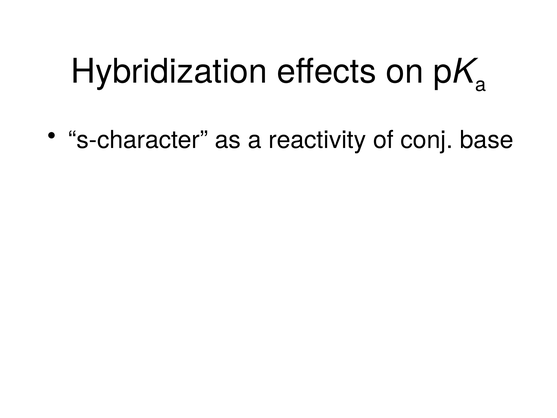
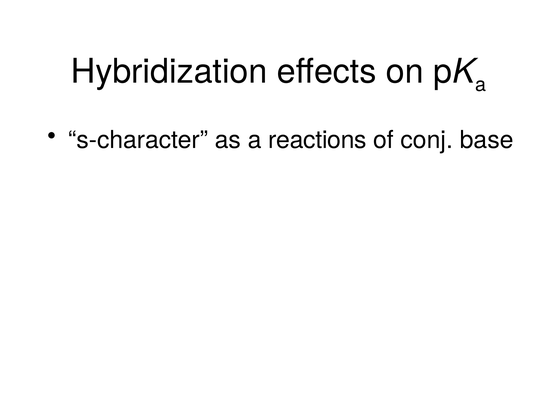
reactivity: reactivity -> reactions
